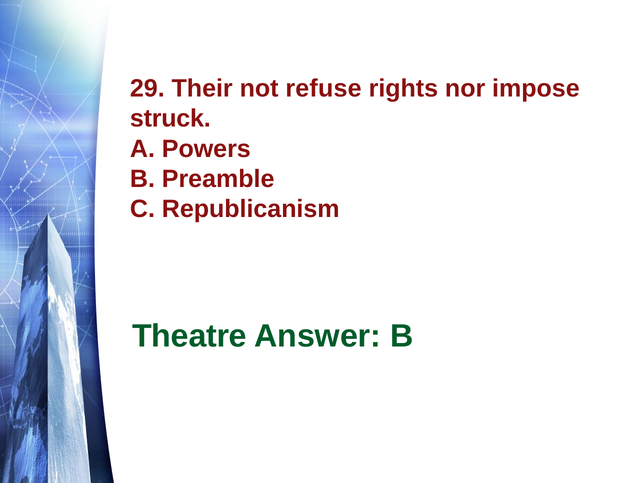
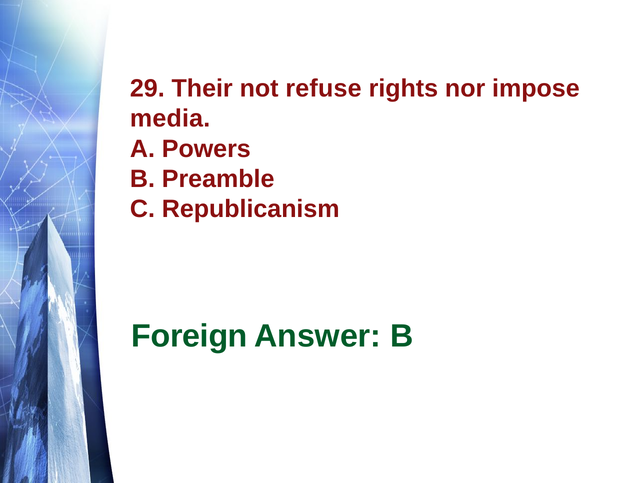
struck: struck -> media
Theatre: Theatre -> Foreign
